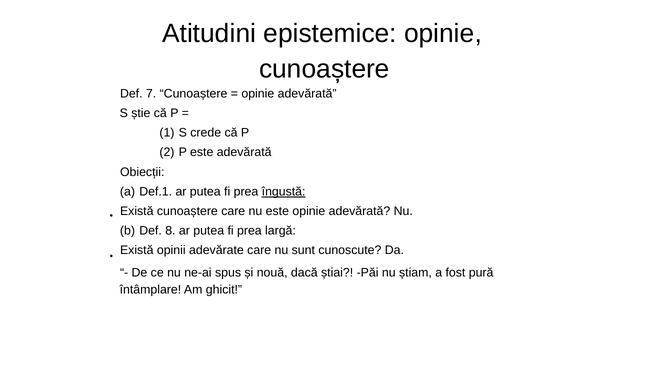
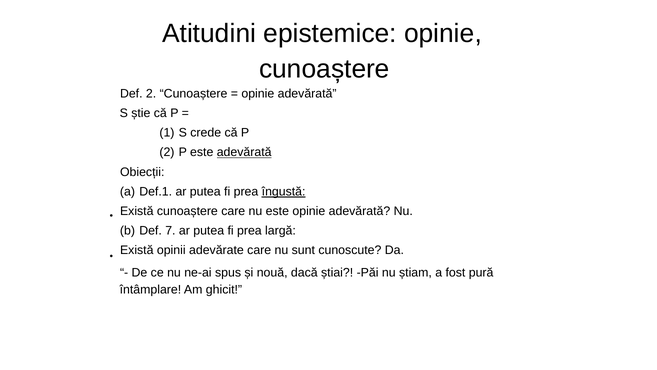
Def 7: 7 -> 2
adevărată at (244, 152) underline: none -> present
8: 8 -> 7
